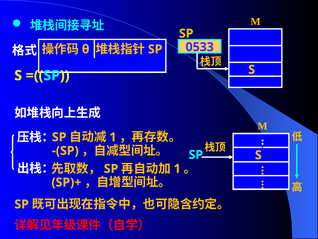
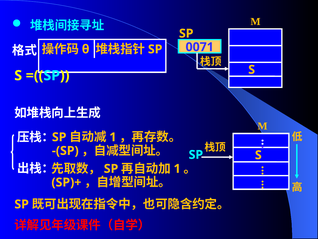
0533: 0533 -> 0071
